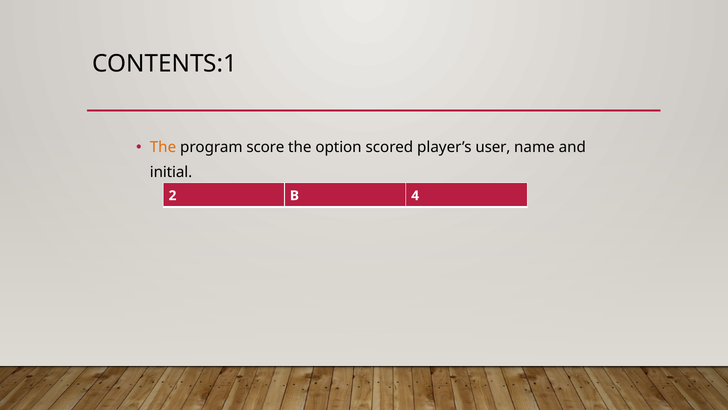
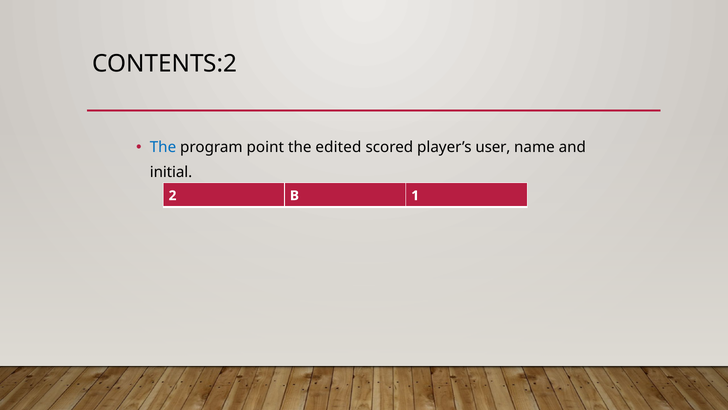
CONTENTS:1: CONTENTS:1 -> CONTENTS:2
The at (163, 147) colour: orange -> blue
score: score -> point
option: option -> edited
4: 4 -> 1
